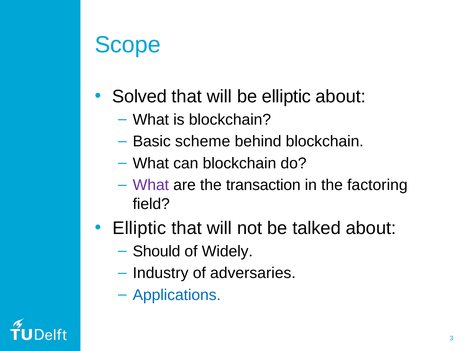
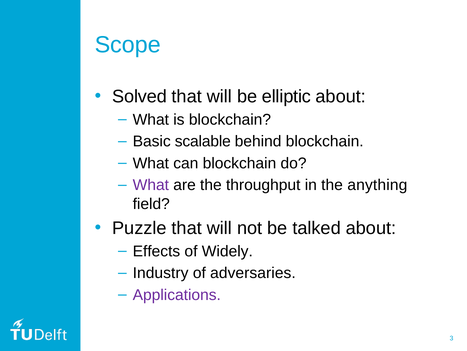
scheme: scheme -> scalable
transaction: transaction -> throughput
factoring: factoring -> anything
Elliptic at (139, 228): Elliptic -> Puzzle
Should: Should -> Effects
Applications colour: blue -> purple
